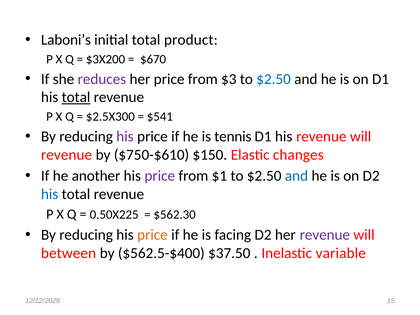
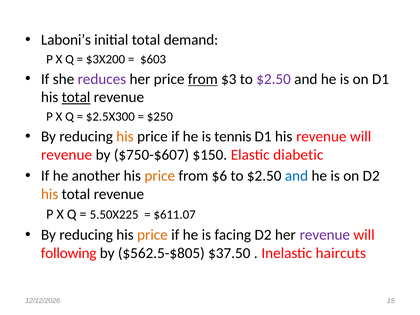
product: product -> demand
$670: $670 -> $603
from at (203, 79) underline: none -> present
$2.50 at (274, 79) colour: blue -> purple
$541: $541 -> $250
his at (125, 136) colour: purple -> orange
$750-$610: $750-$610 -> $750-$607
changes: changes -> diabetic
price at (160, 176) colour: purple -> orange
$1: $1 -> $6
his at (50, 194) colour: blue -> orange
0.50X225: 0.50X225 -> 5.50X225
$562.30: $562.30 -> $611.07
between: between -> following
$562.5-$400: $562.5-$400 -> $562.5-$805
variable: variable -> haircuts
